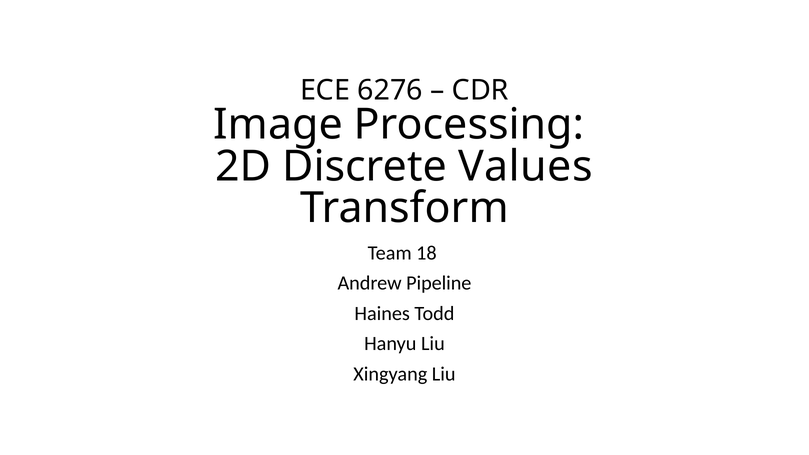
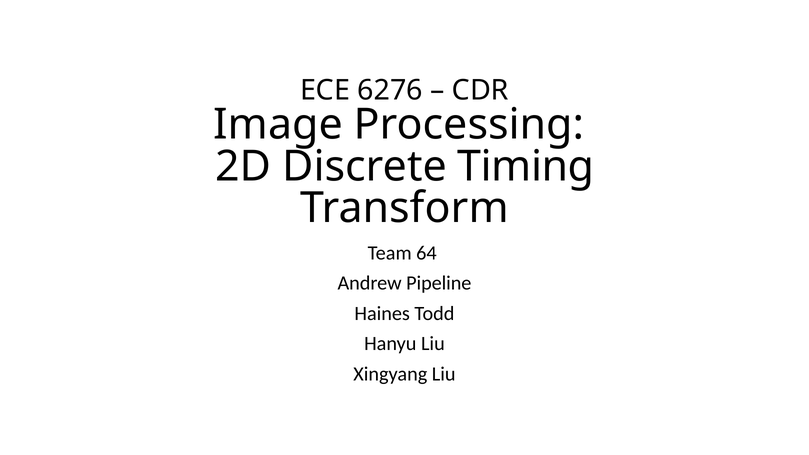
Values: Values -> Timing
18: 18 -> 64
